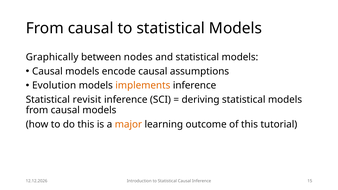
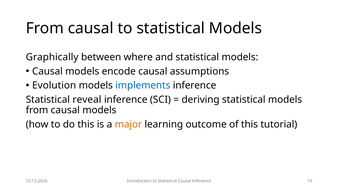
nodes: nodes -> where
implements colour: orange -> blue
revisit: revisit -> reveal
